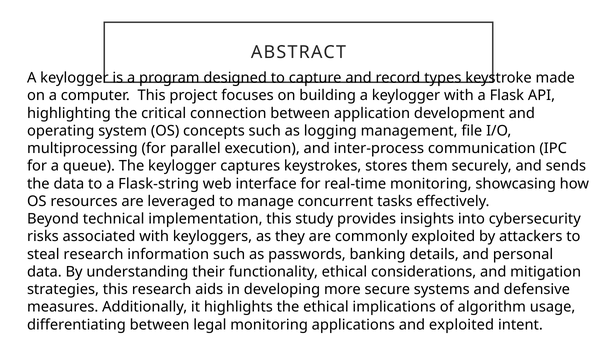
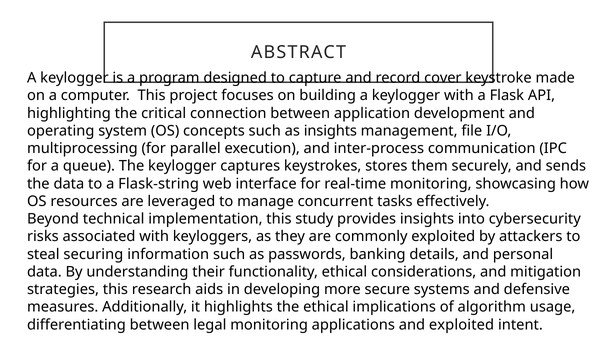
types: types -> cover
as logging: logging -> insights
steal research: research -> securing
